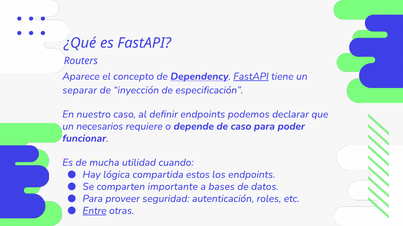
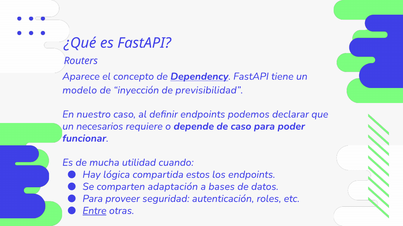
FastAPI at (251, 77) underline: present -> none
separar: separar -> modelo
especificación: especificación -> previsibilidad
importante: importante -> adaptación
